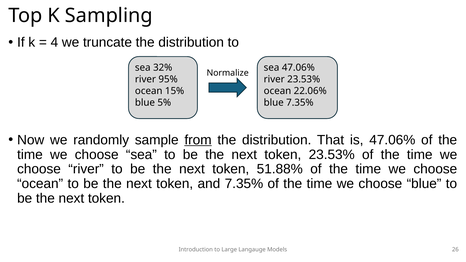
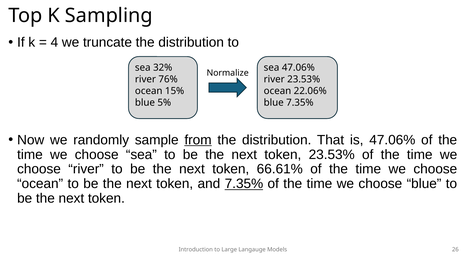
95%: 95% -> 76%
51.88%: 51.88% -> 66.61%
7.35% at (244, 184) underline: none -> present
